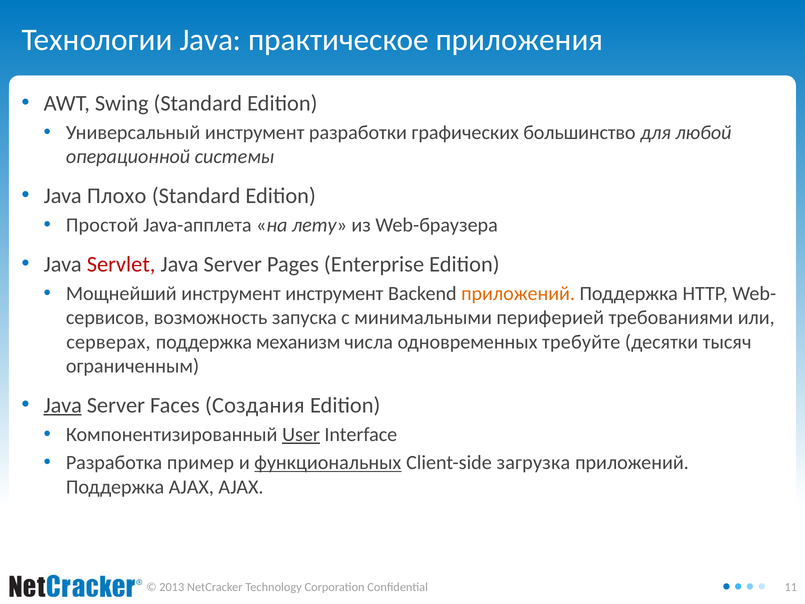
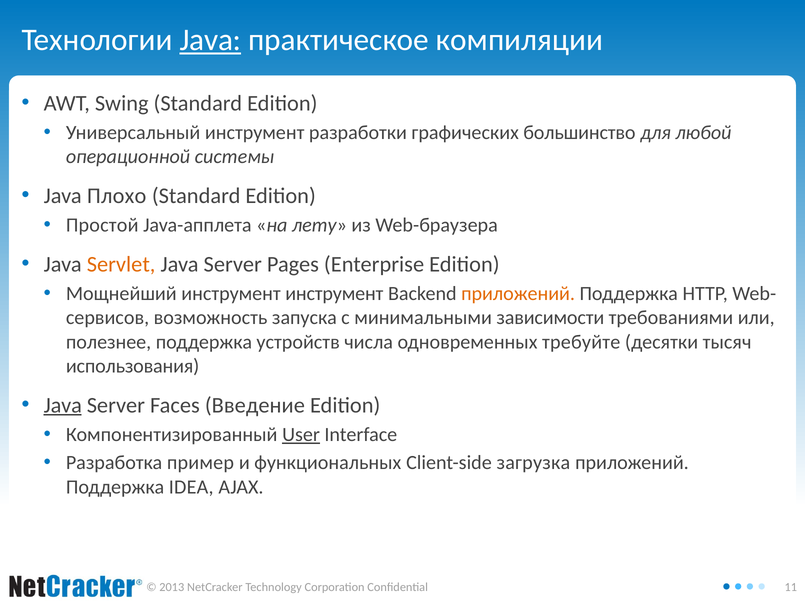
Java at (210, 40) underline: none -> present
приложения: приложения -> компиляции
Servlet colour: red -> orange
периферией: периферией -> зависимости
серверах: серверах -> полезнее
механизм: механизм -> устройств
ограниченным: ограниченным -> использования
Создания: Создания -> Введение
функциональных underline: present -> none
Поддержка AJAX: AJAX -> IDEA
